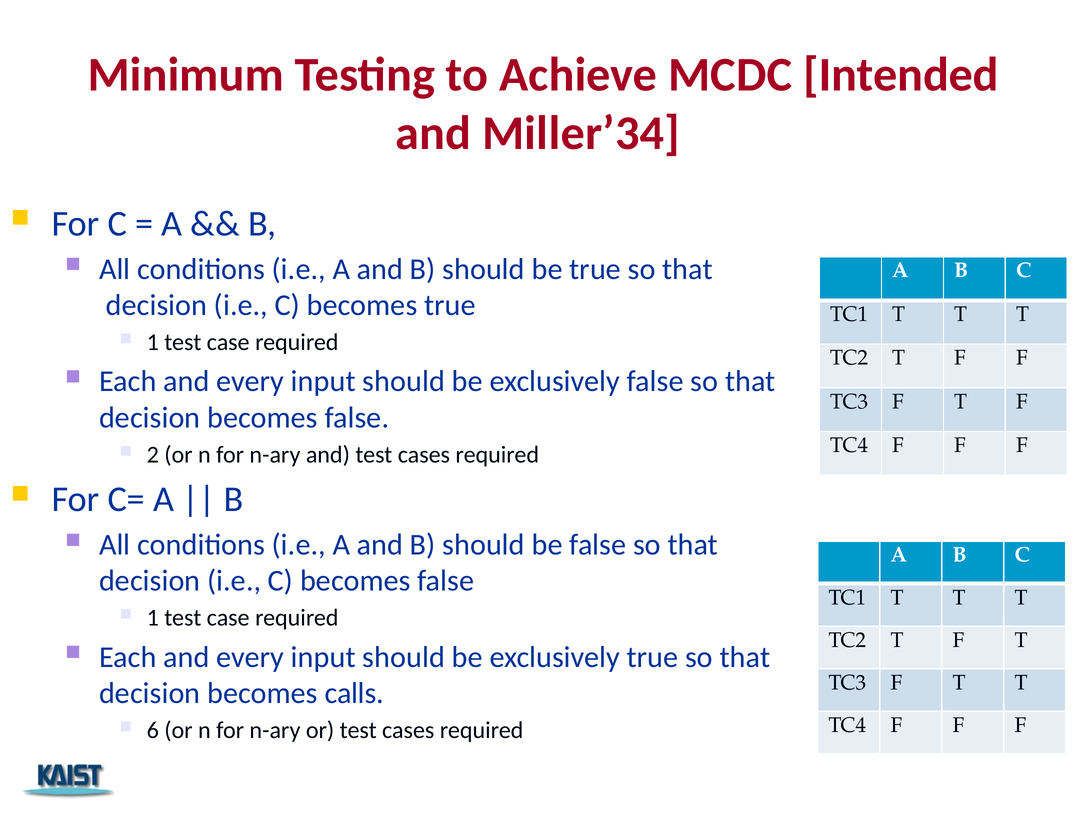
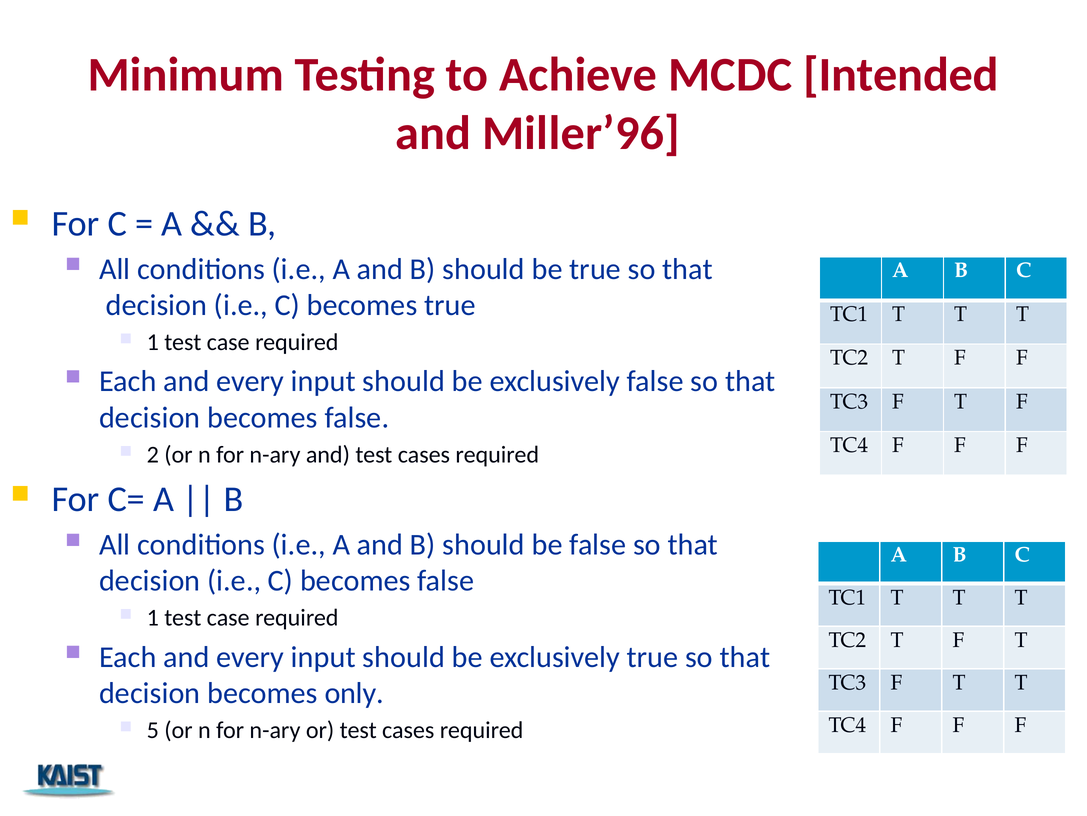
Miller’34: Miller’34 -> Miller’96
calls: calls -> only
6: 6 -> 5
